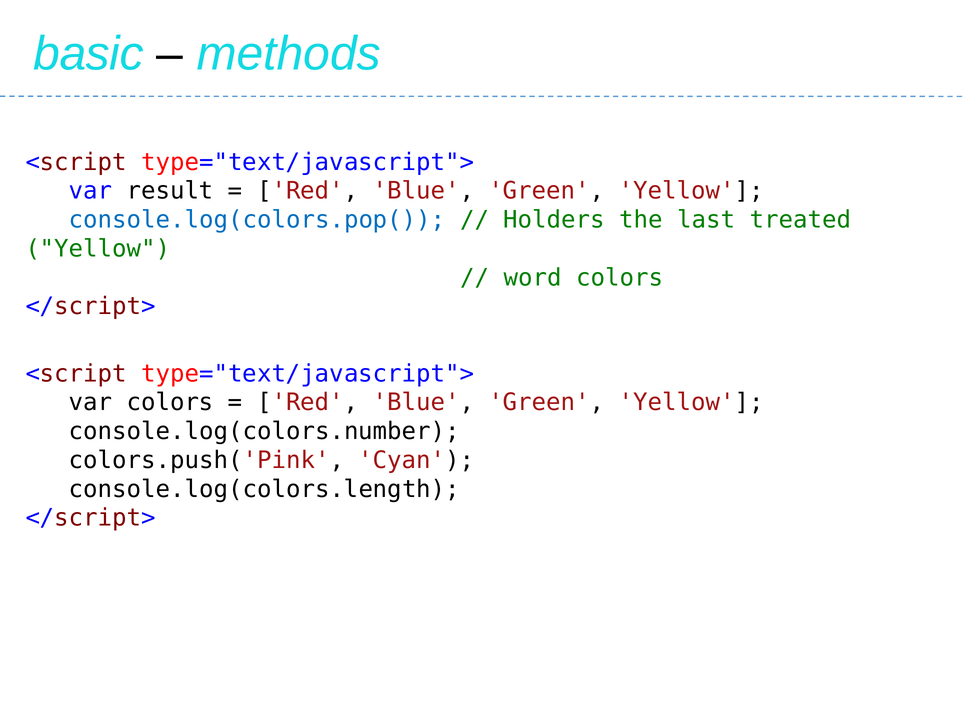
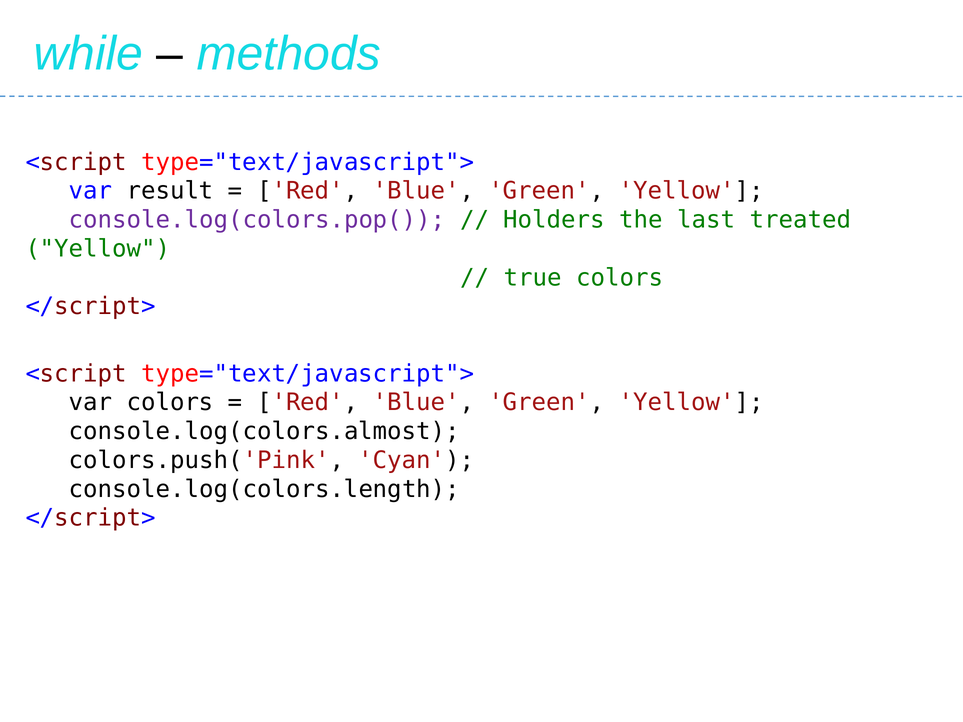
basic: basic -> while
console.log(colors.pop( colour: blue -> purple
word: word -> true
console.log(colors.number: console.log(colors.number -> console.log(colors.almost
